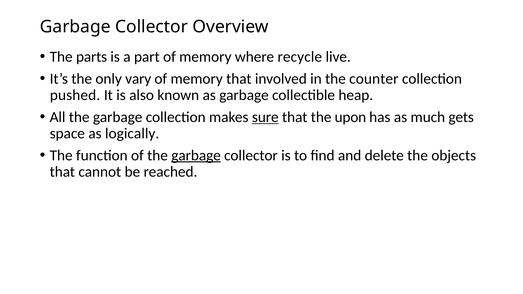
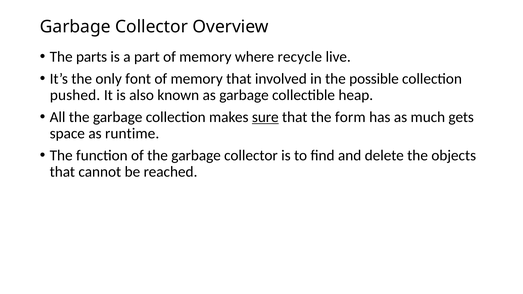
vary: vary -> font
counter: counter -> possible
upon: upon -> form
logically: logically -> runtime
garbage at (196, 155) underline: present -> none
